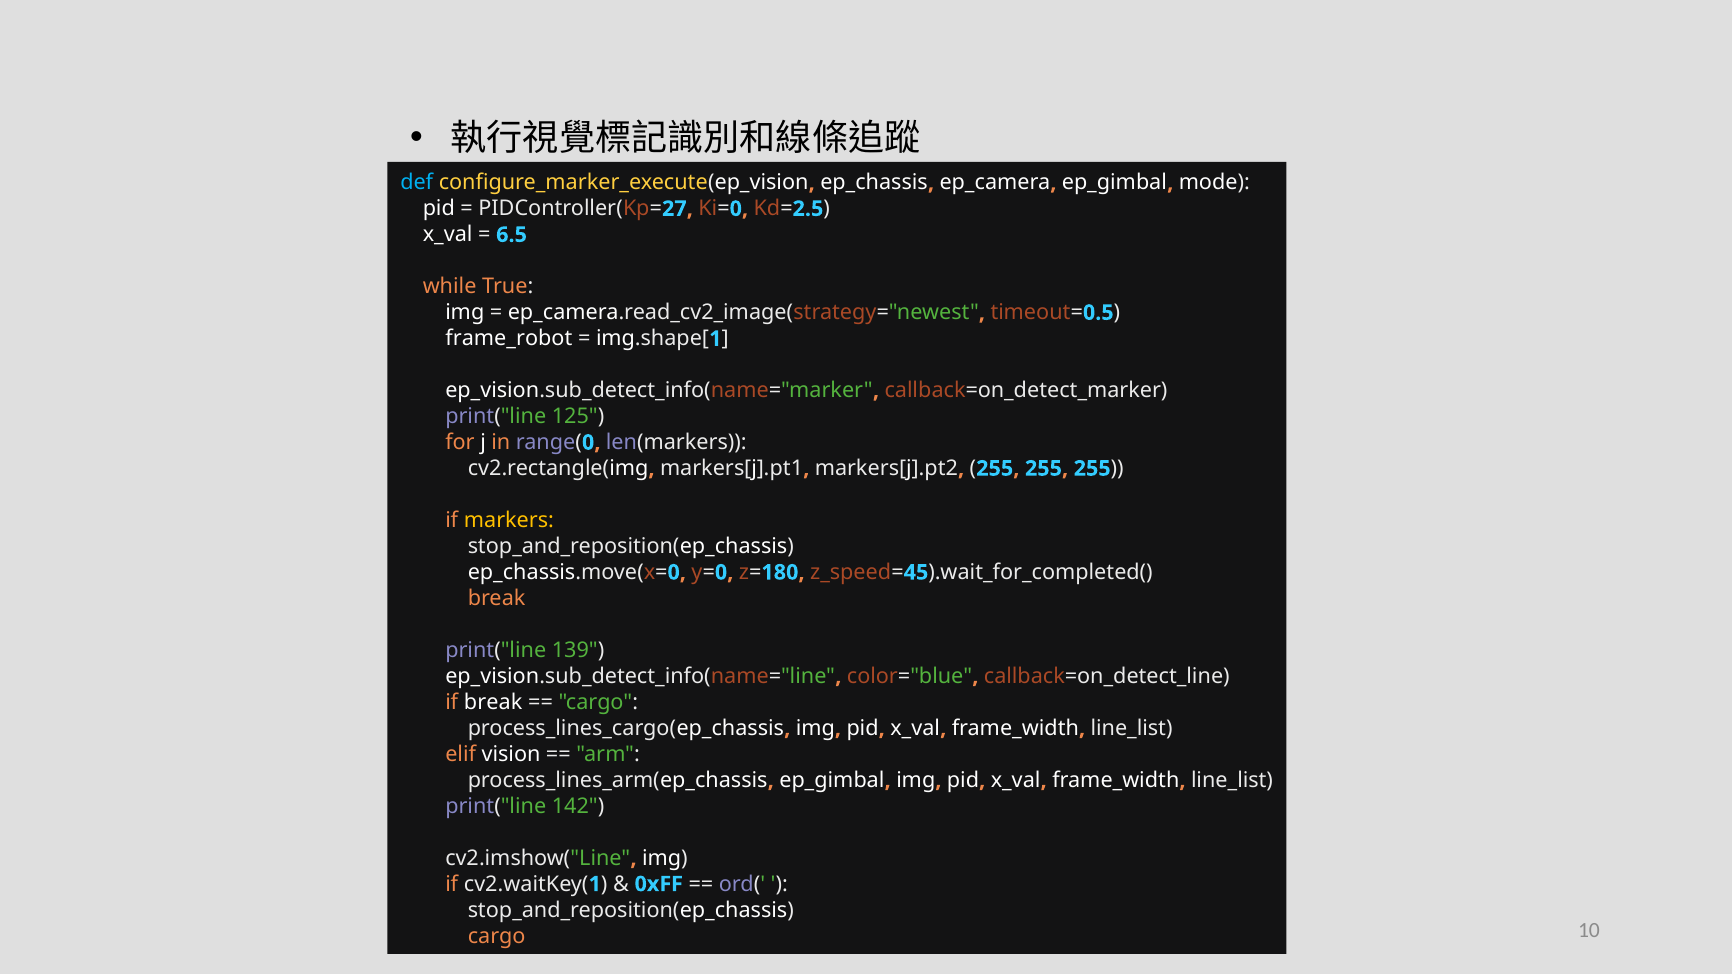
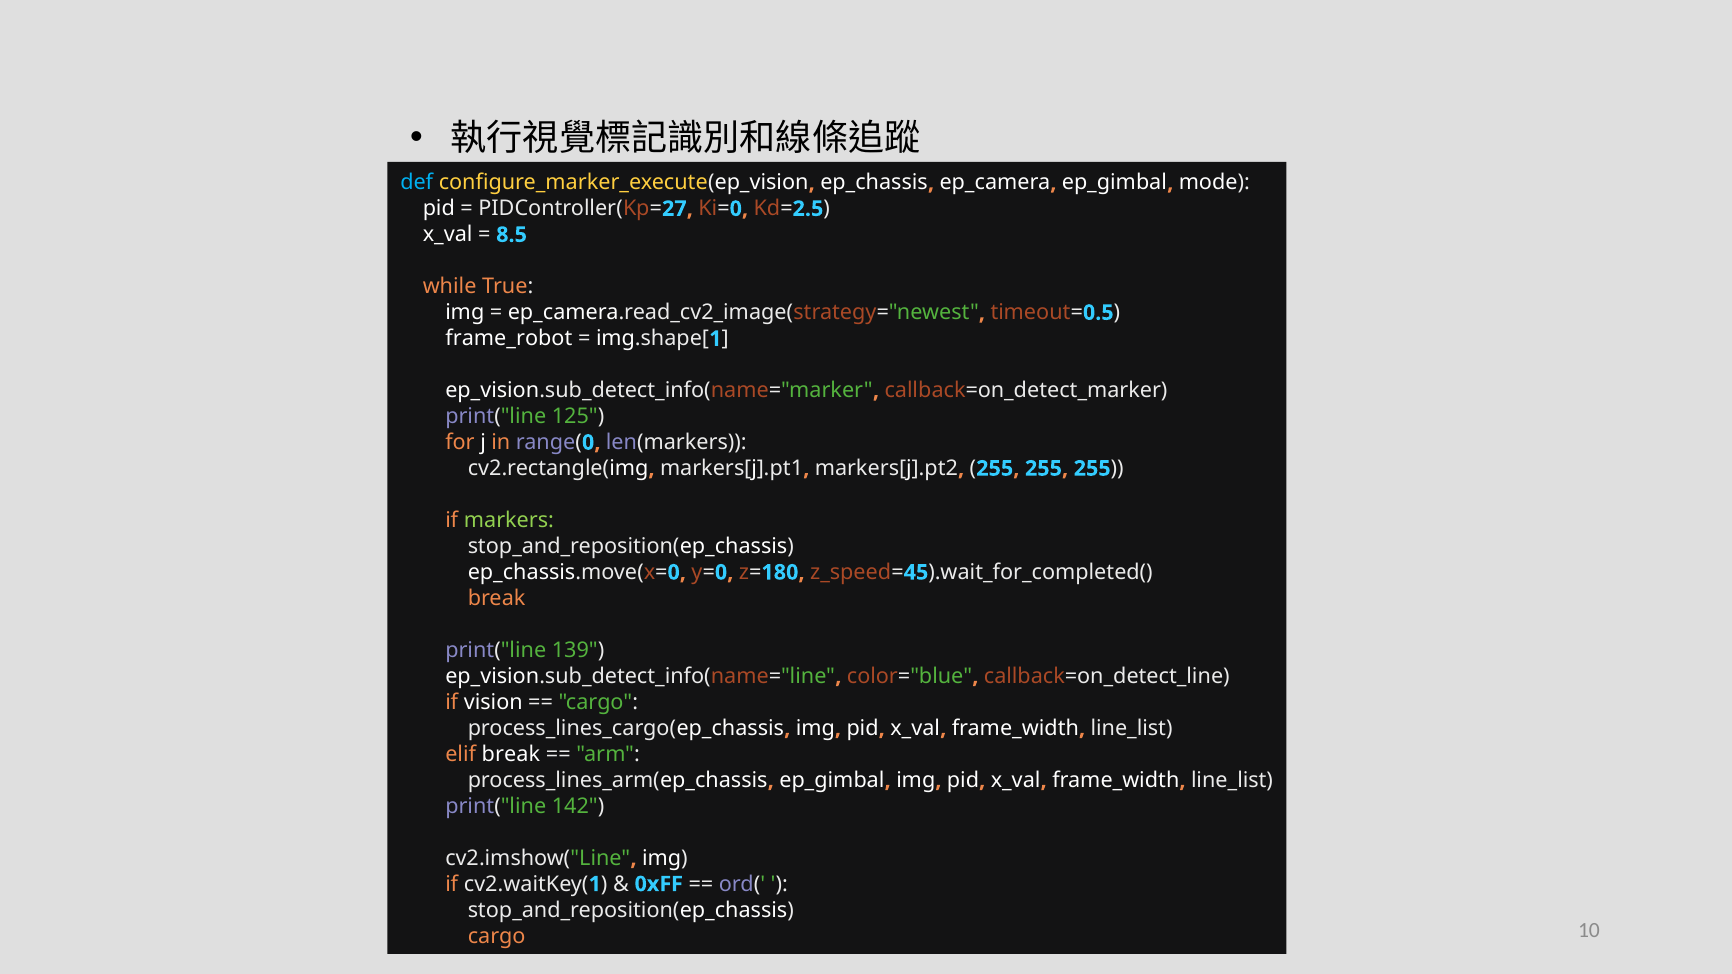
6.5: 6.5 -> 8.5
markers colour: yellow -> light green
if break: break -> vision
elif vision: vision -> break
